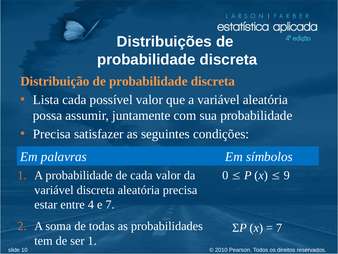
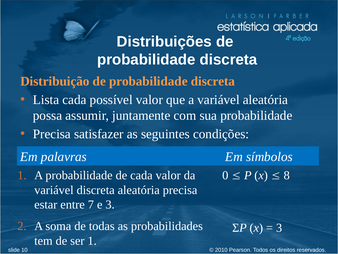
9: 9 -> 8
4: 4 -> 7
e 7: 7 -> 3
7 at (279, 227): 7 -> 3
